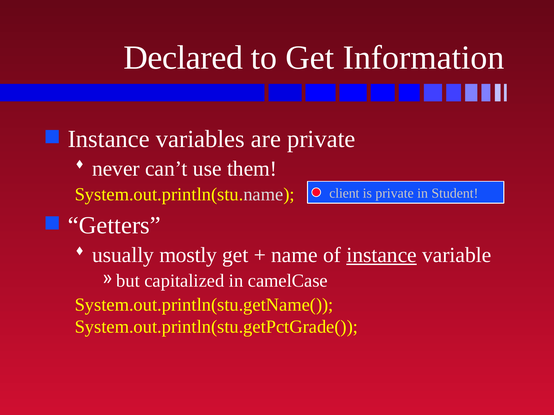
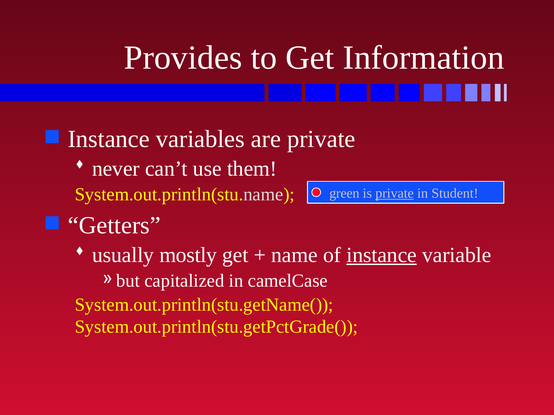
Declared: Declared -> Provides
client: client -> green
private at (395, 194) underline: none -> present
